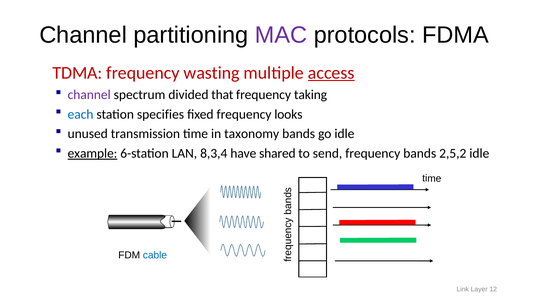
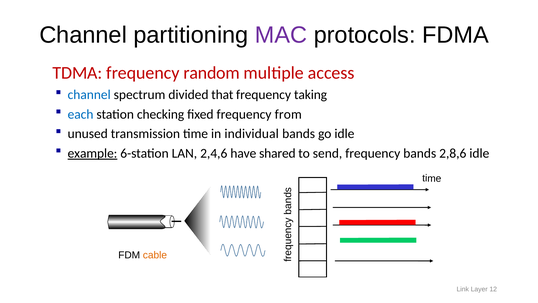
wasting: wasting -> random
access underline: present -> none
channel at (89, 95) colour: purple -> blue
specifies: specifies -> checking
looks: looks -> from
taxonomy: taxonomy -> individual
8,3,4: 8,3,4 -> 2,4,6
2,5,2: 2,5,2 -> 2,8,6
cable colour: blue -> orange
